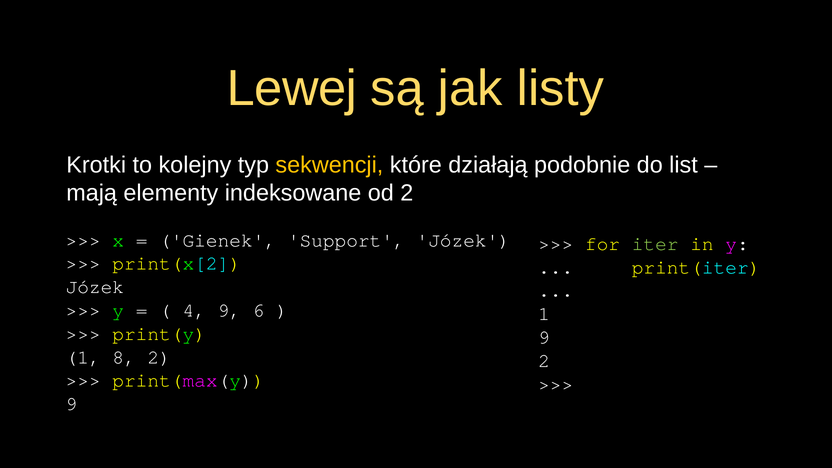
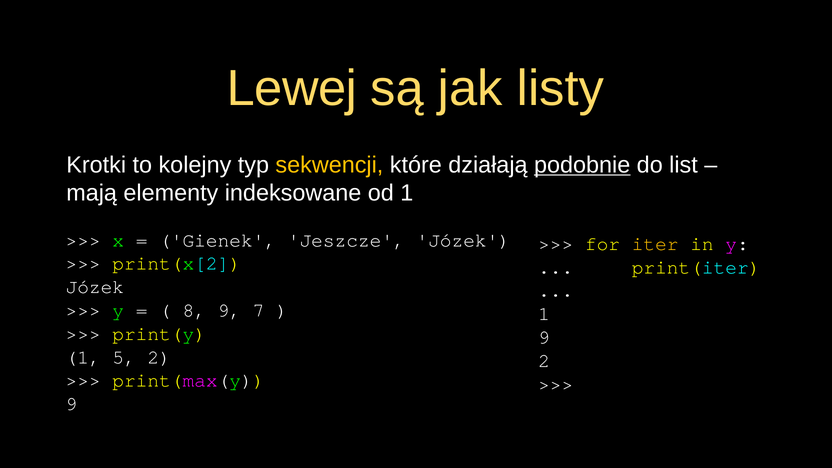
podobnie underline: none -> present
od 2: 2 -> 1
Support: Support -> Jeszcze
iter colour: light green -> yellow
4: 4 -> 8
6: 6 -> 7
8: 8 -> 5
